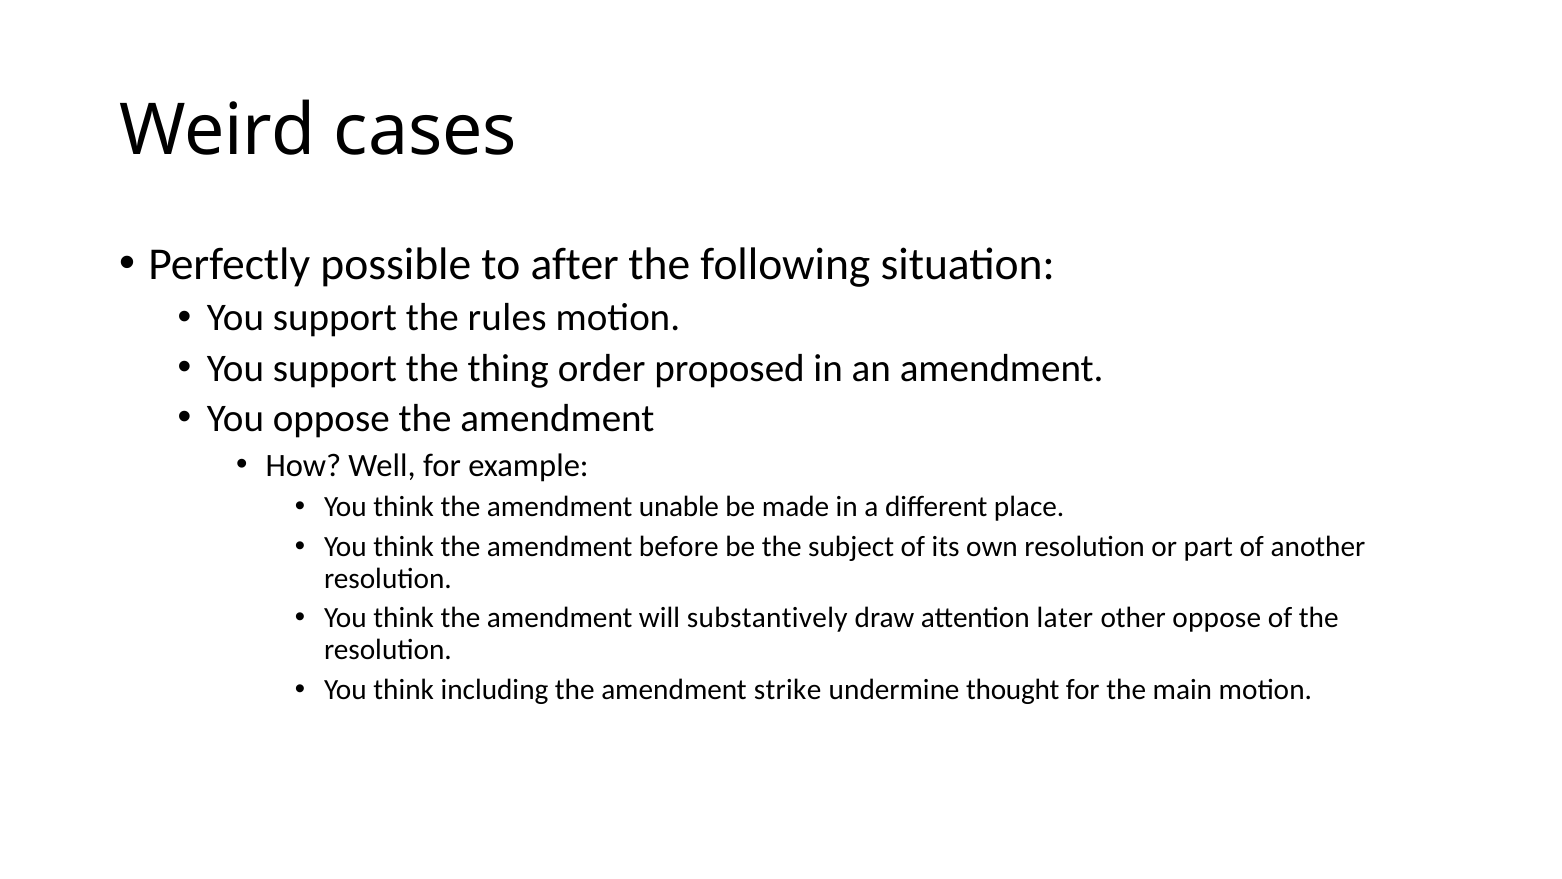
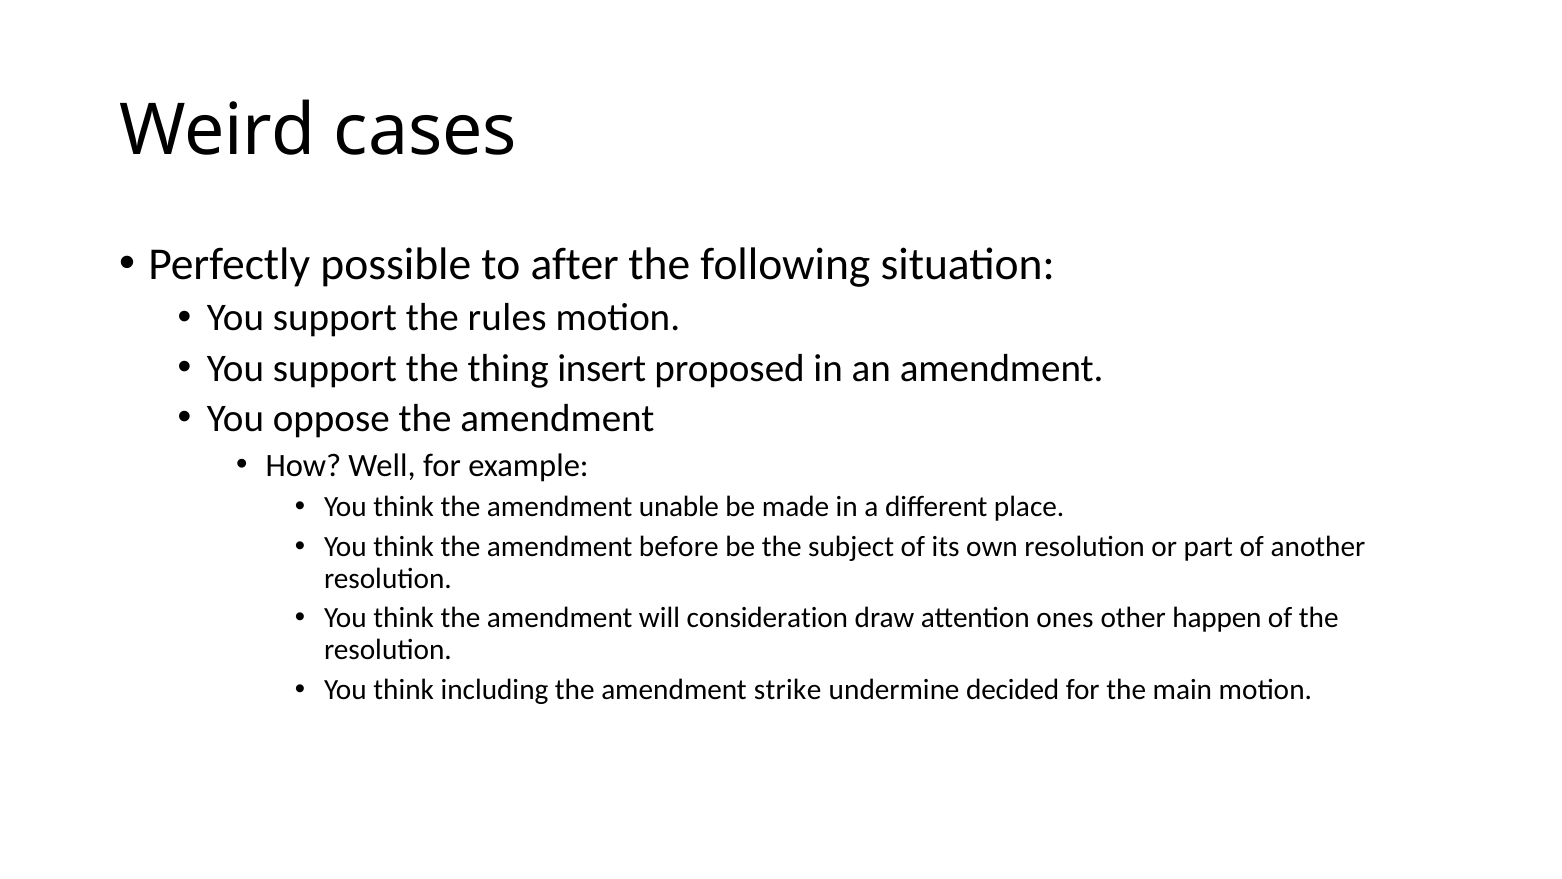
order: order -> insert
substantively: substantively -> consideration
later: later -> ones
other oppose: oppose -> happen
thought: thought -> decided
